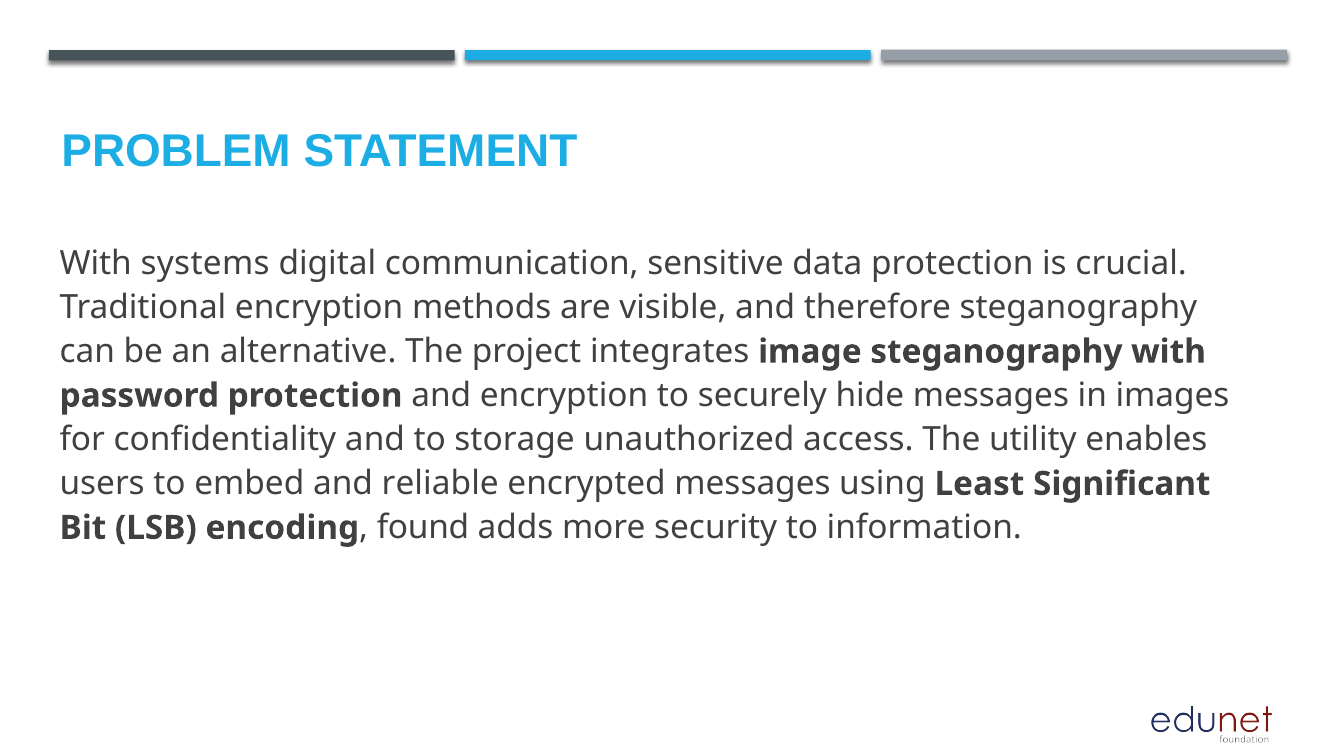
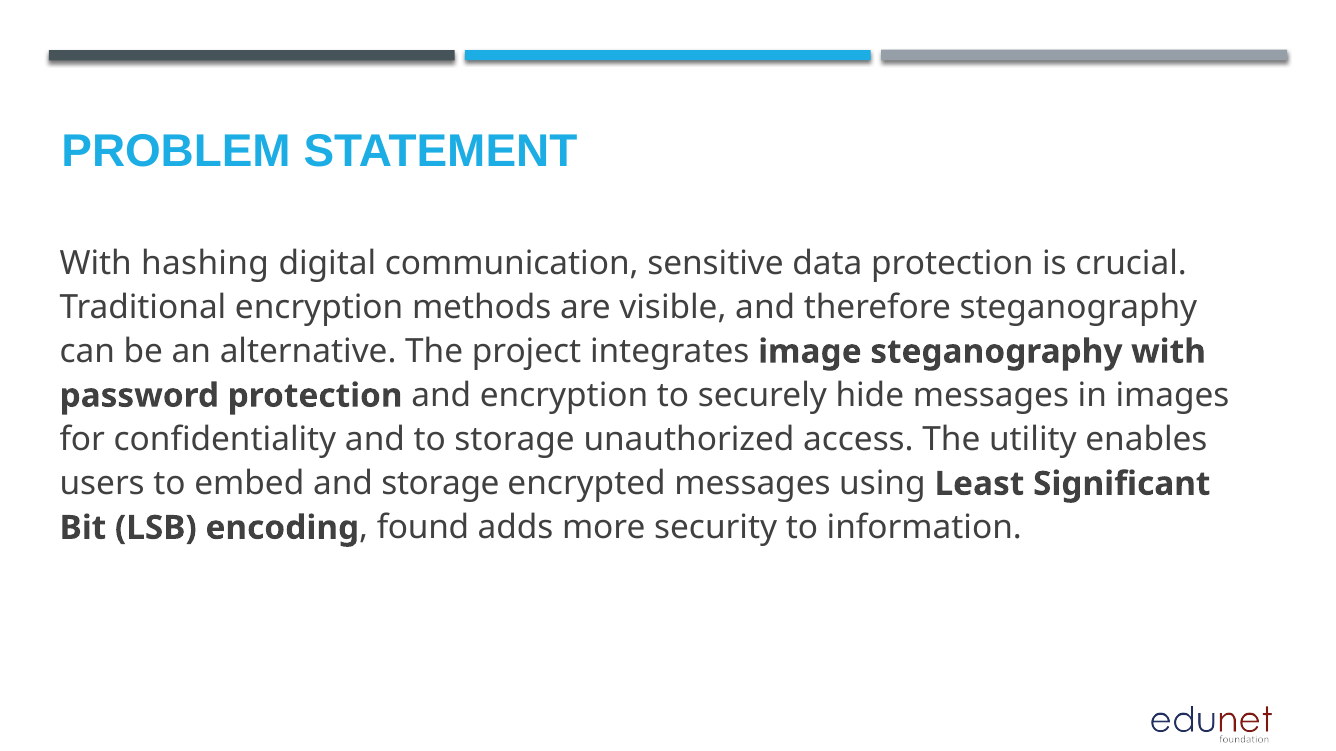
systems: systems -> hashing
and reliable: reliable -> storage
